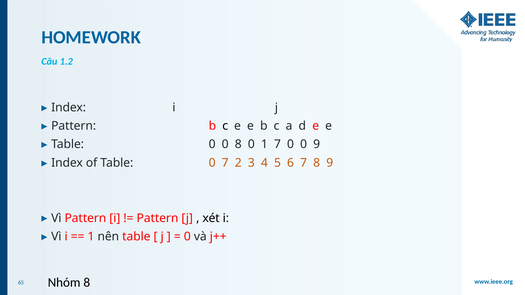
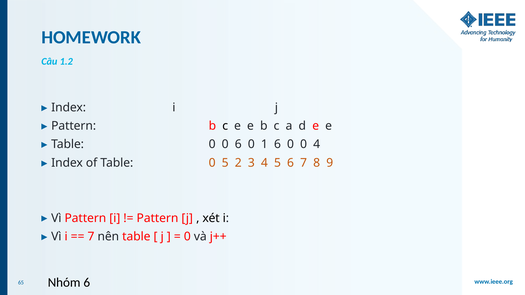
0 8: 8 -> 6
1 7: 7 -> 6
0 9: 9 -> 4
0 7: 7 -> 5
1 at (91, 237): 1 -> 7
Nhóm 8: 8 -> 6
